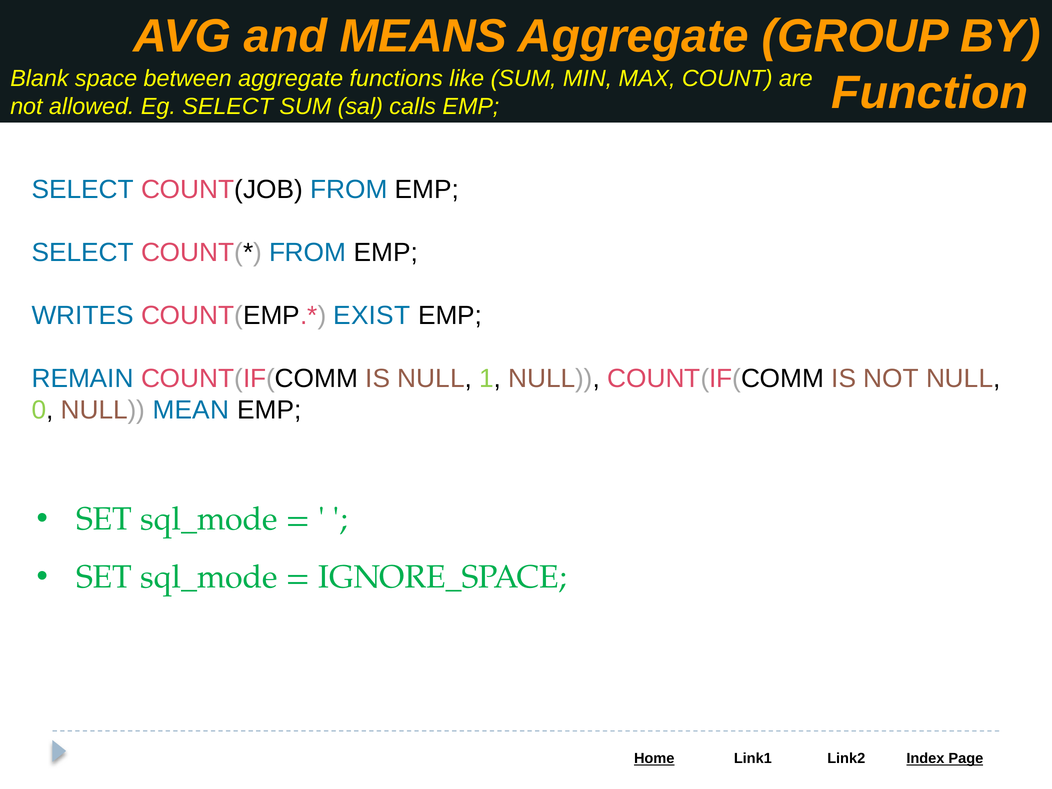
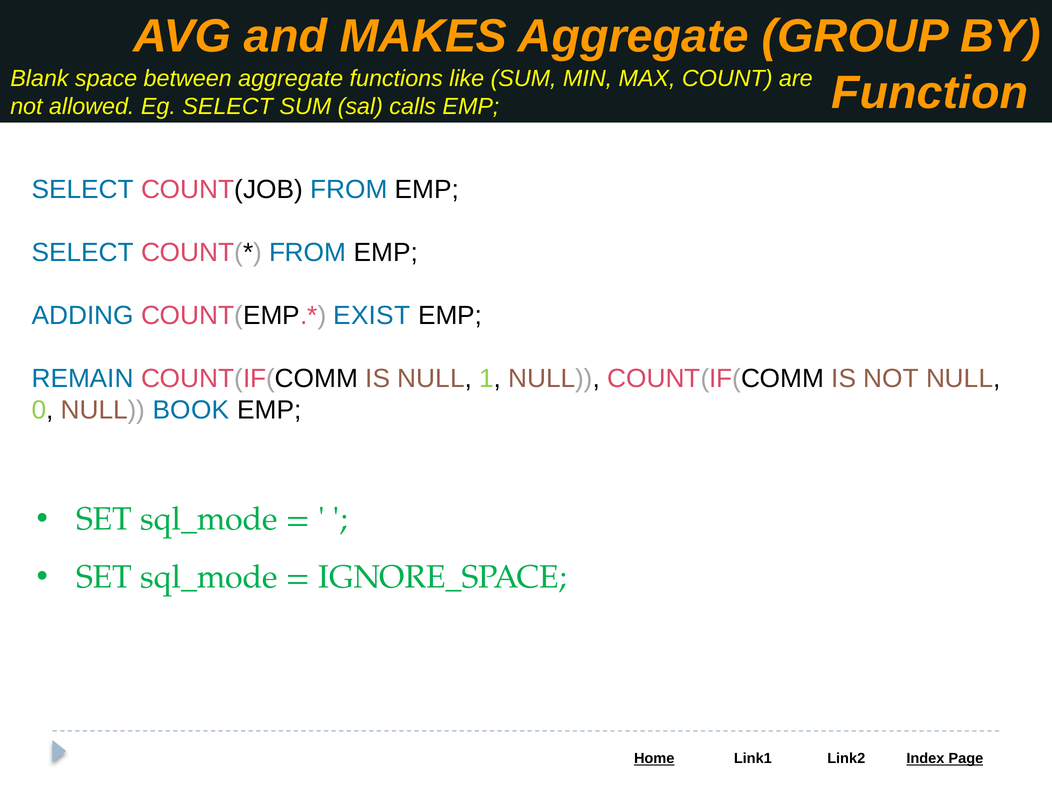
MEANS: MEANS -> MAKES
WRITES: WRITES -> ADDING
MEAN: MEAN -> BOOK
